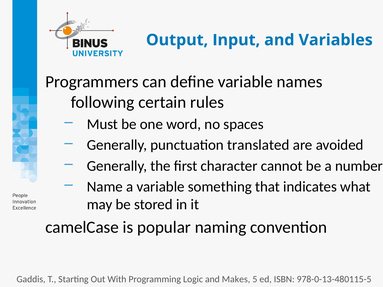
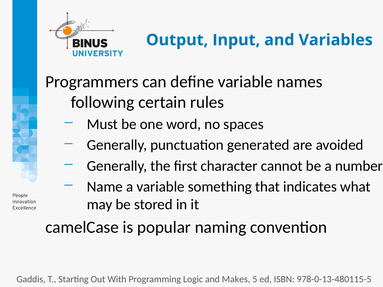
translated: translated -> generated
